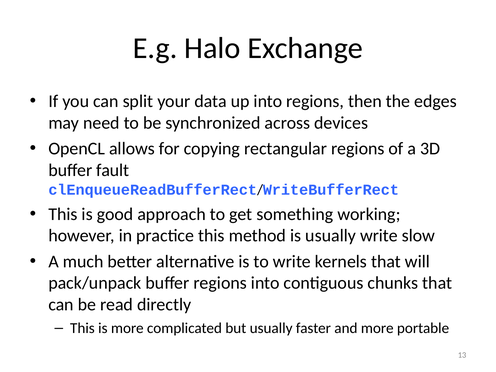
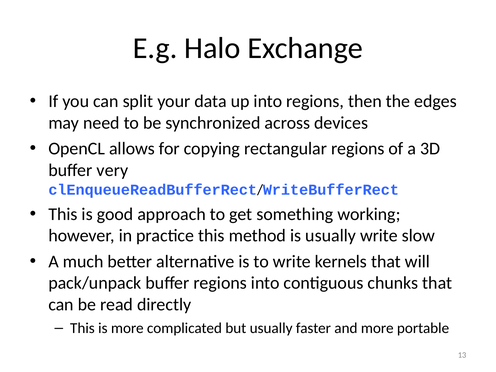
fault: fault -> very
